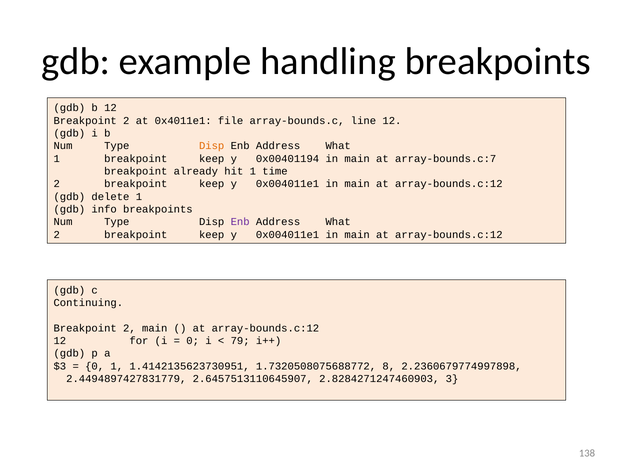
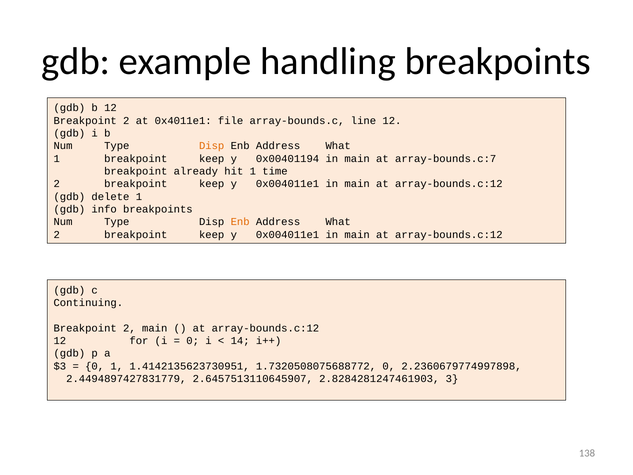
Enb at (240, 222) colour: purple -> orange
79: 79 -> 14
1.7320508075688772 8: 8 -> 0
2.8284271247460903: 2.8284271247460903 -> 2.8284281247461903
